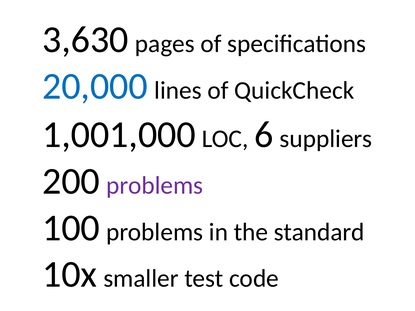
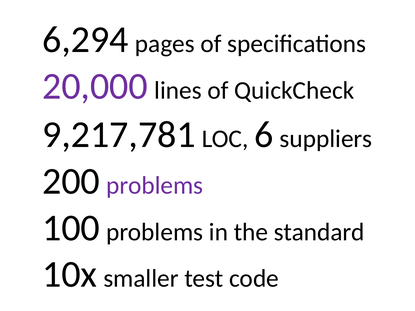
3,630: 3,630 -> 6,294
20,000 colour: blue -> purple
1,001,000: 1,001,000 -> 9,217,781
